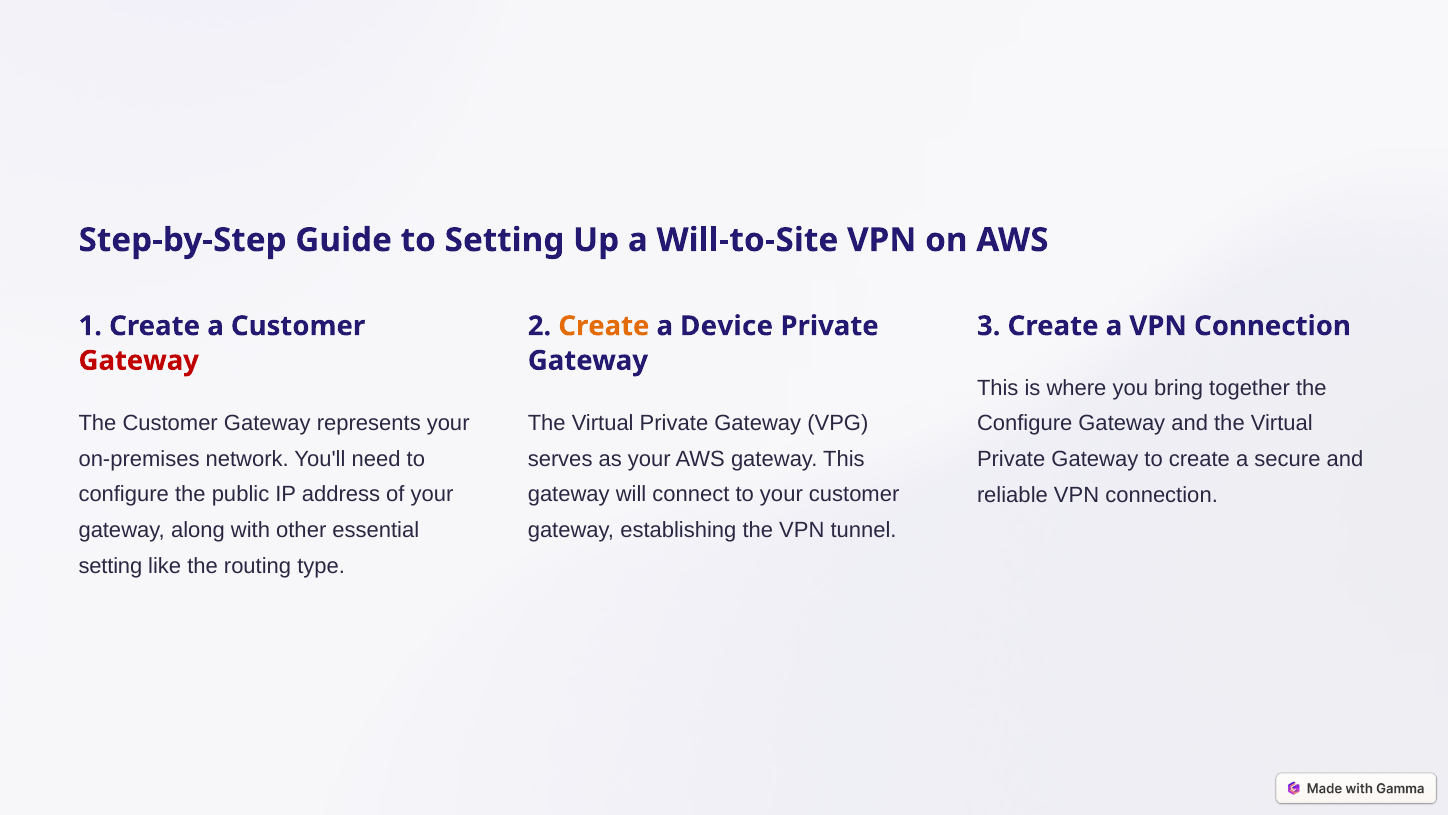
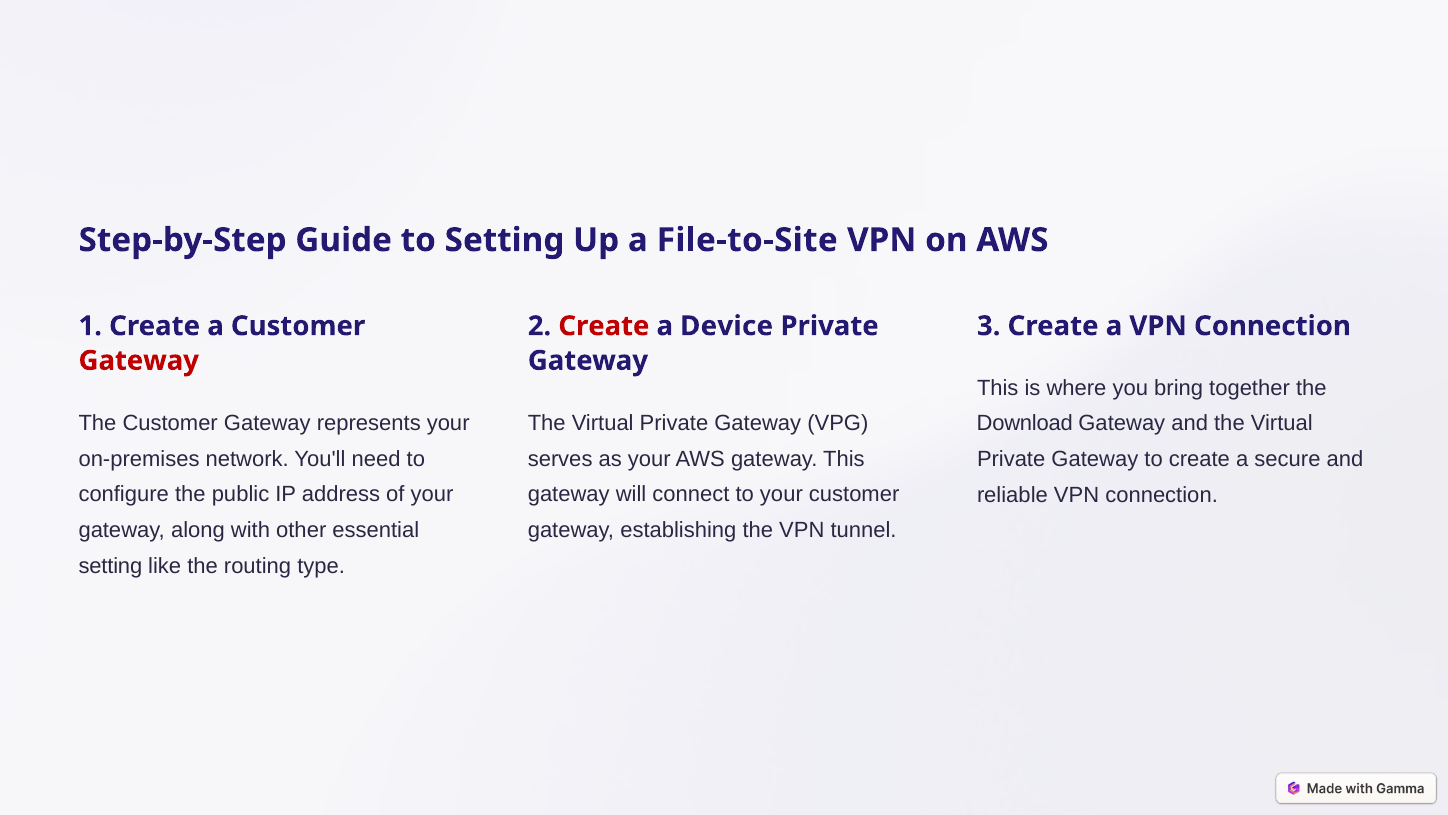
Will-to-Site: Will-to-Site -> File-to-Site
Create at (604, 326) colour: orange -> red
Configure at (1025, 423): Configure -> Download
